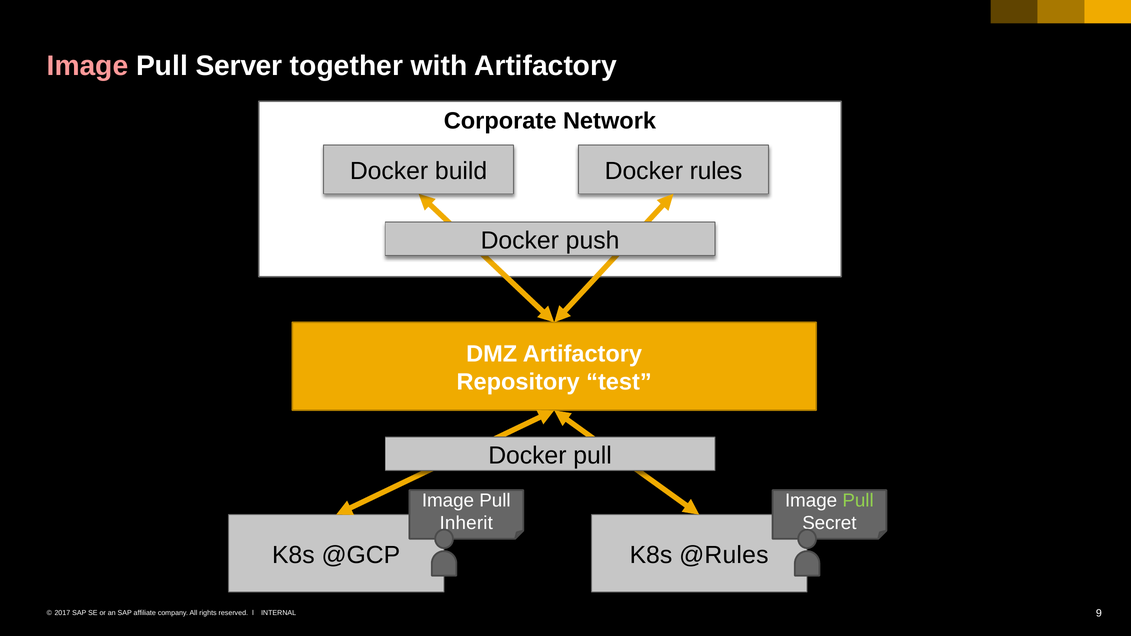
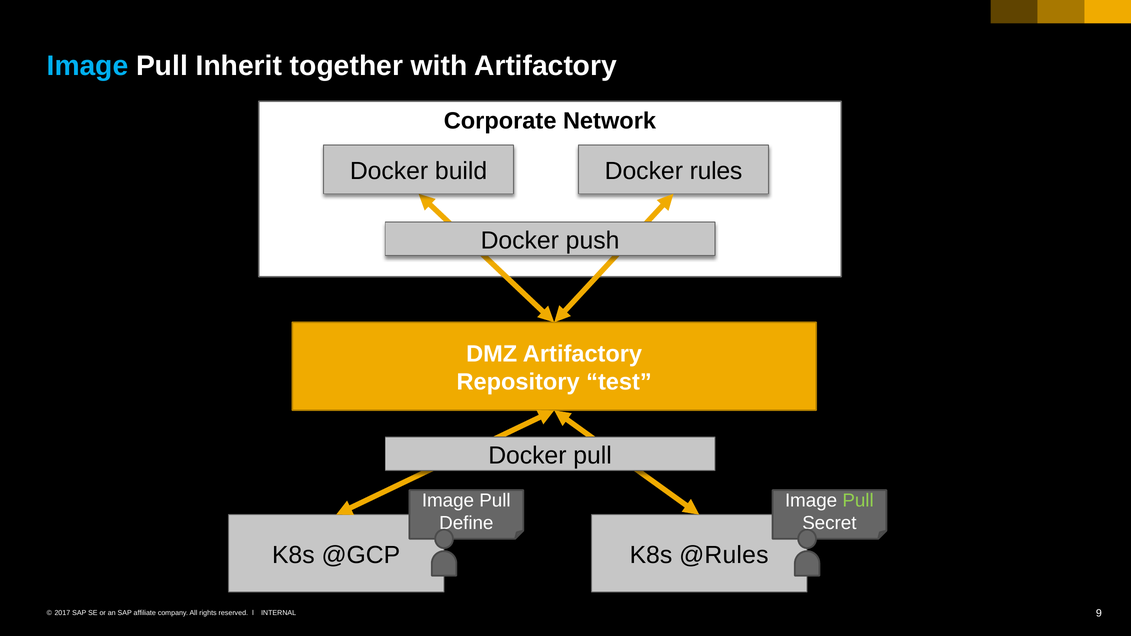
Image at (88, 66) colour: pink -> light blue
Server: Server -> Inherit
Inherit: Inherit -> Define
